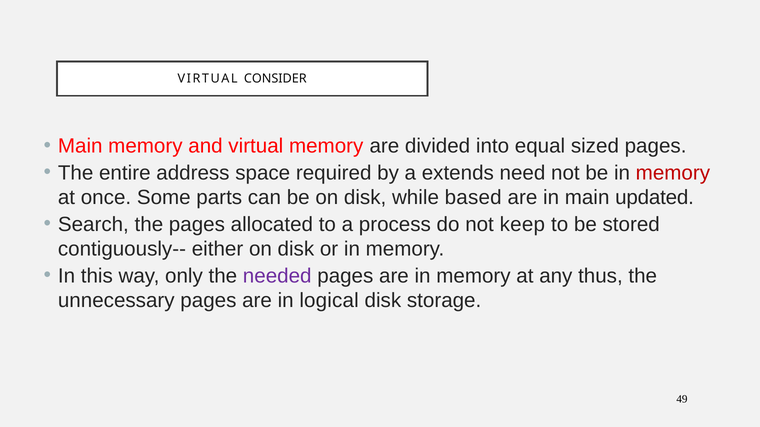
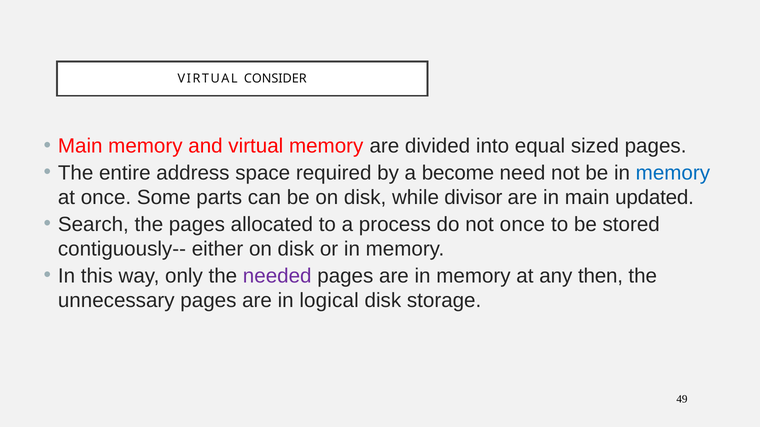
extends: extends -> become
memory at (673, 173) colour: red -> blue
based: based -> divisor
not keep: keep -> once
thus: thus -> then
